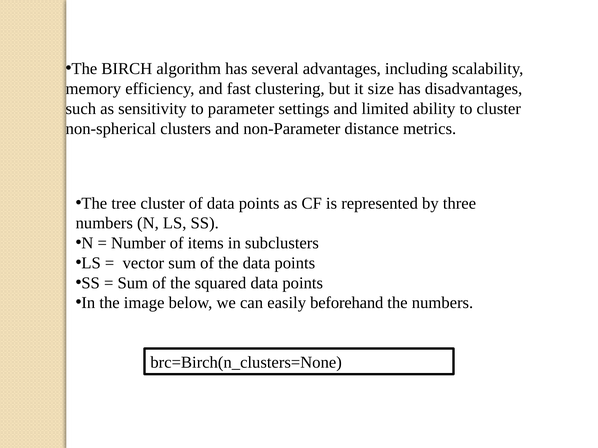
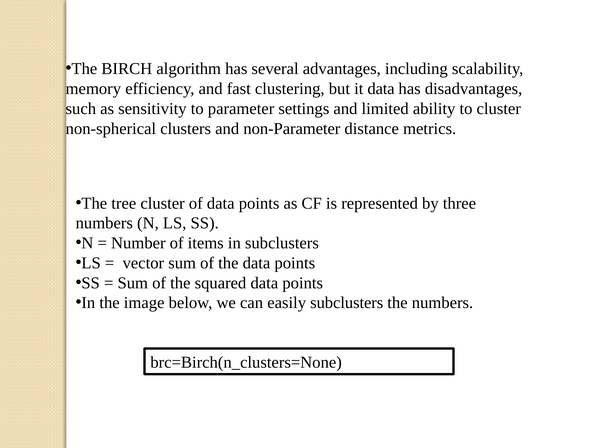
it size: size -> data
easily beforehand: beforehand -> subclusters
